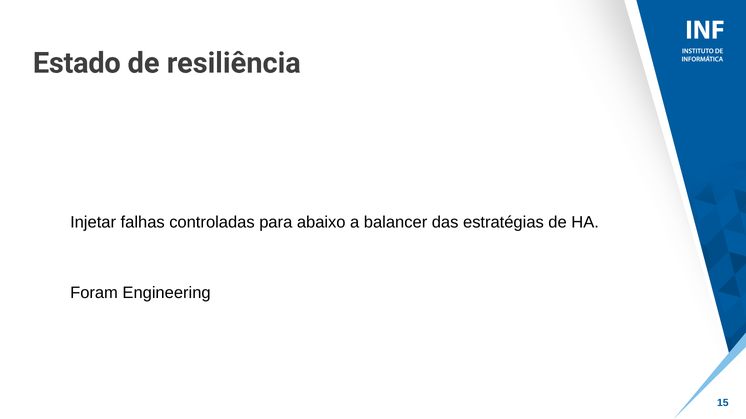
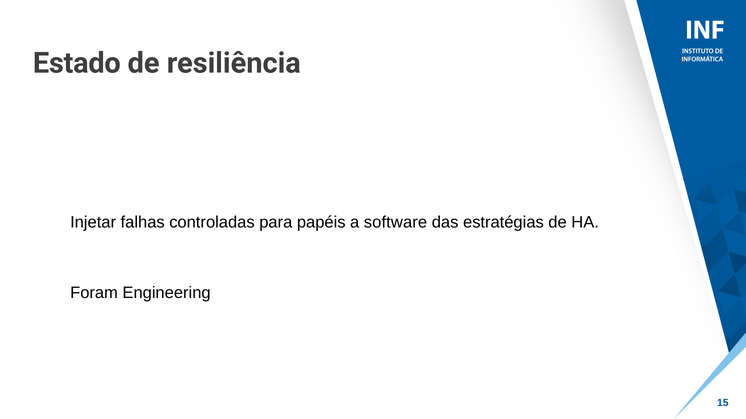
abaixo: abaixo -> papéis
balancer: balancer -> software
